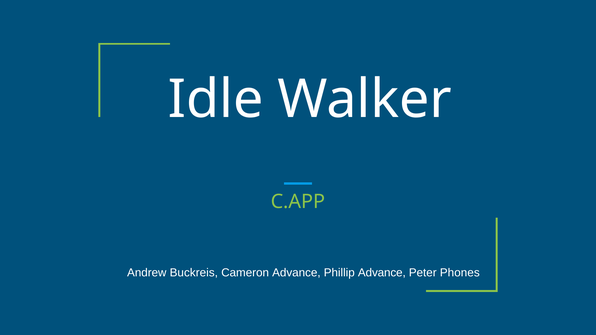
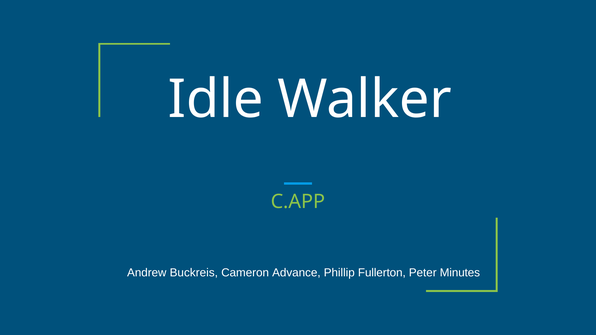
Phillip Advance: Advance -> Fullerton
Phones: Phones -> Minutes
